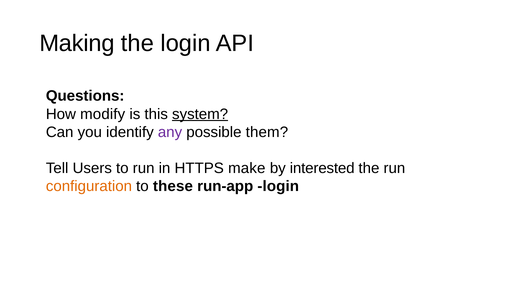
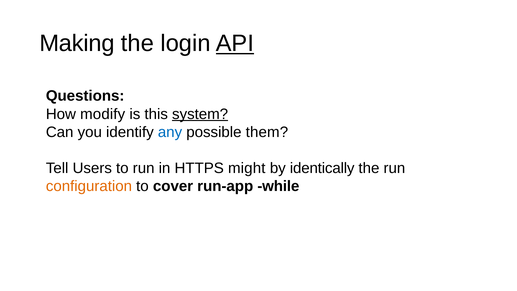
API underline: none -> present
any colour: purple -> blue
make: make -> might
interested: interested -> identically
these: these -> cover
run-app login: login -> while
